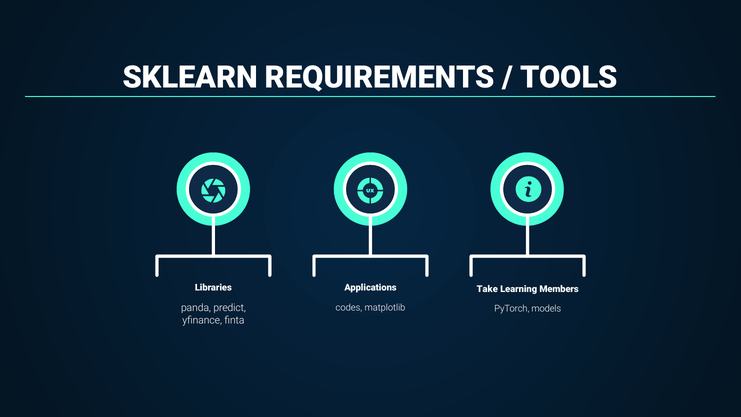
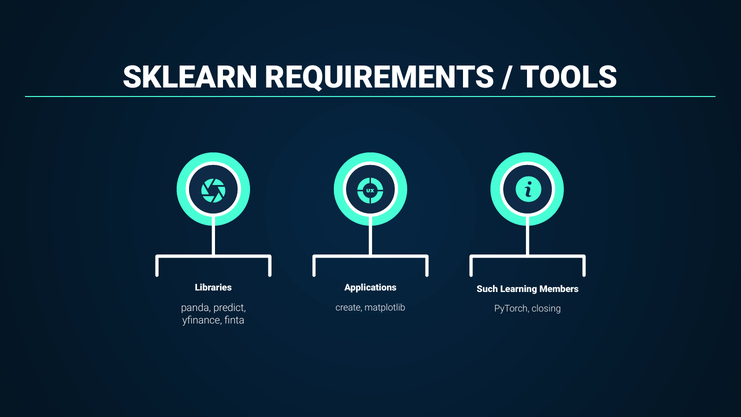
Take: Take -> Such
codes: codes -> create
models: models -> closing
